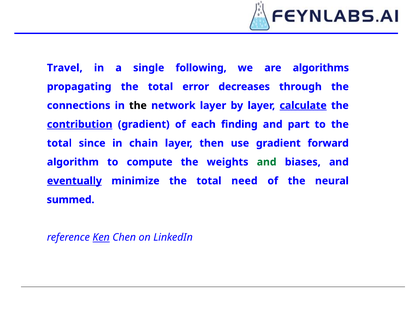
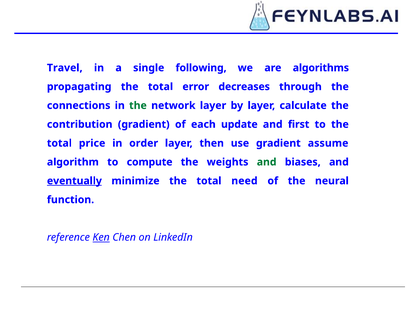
the at (138, 106) colour: black -> green
calculate underline: present -> none
contribution underline: present -> none
finding: finding -> update
part: part -> first
since: since -> price
chain: chain -> order
forward: forward -> assume
summed: summed -> function
